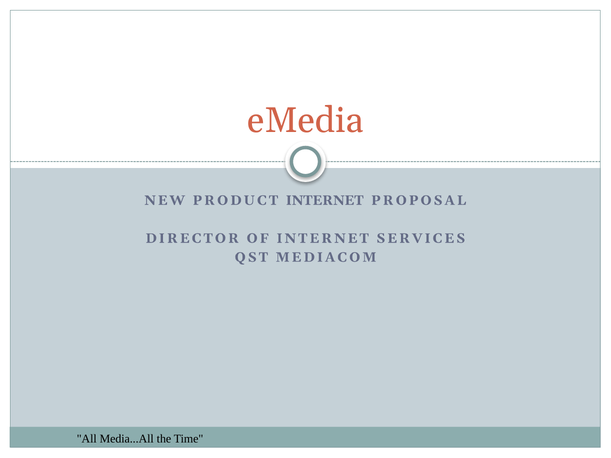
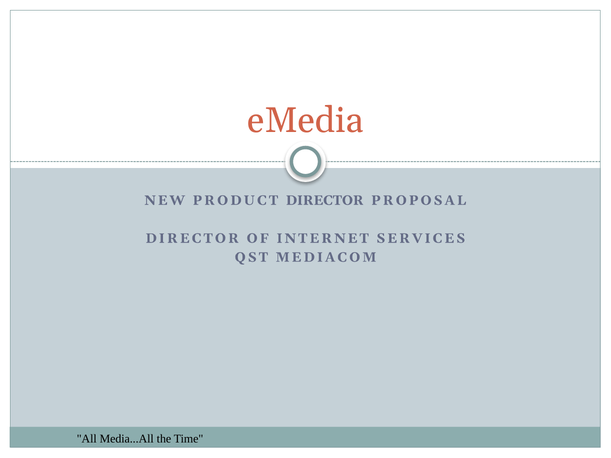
PRODUCT INTERNET: INTERNET -> DIRECTOR
